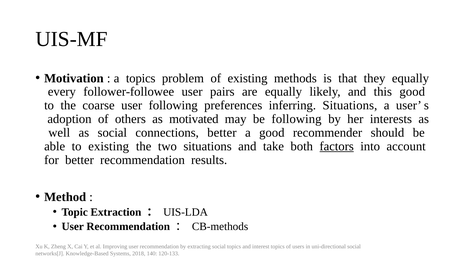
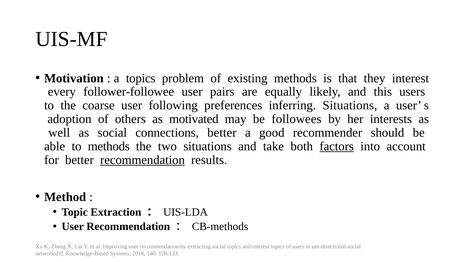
they equally: equally -> interest
this good: good -> users
be following: following -> followees
to existing: existing -> methods
recommendation at (142, 160) underline: none -> present
